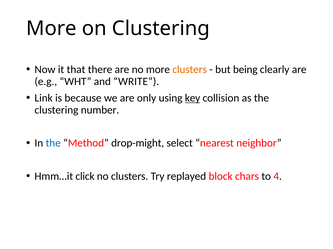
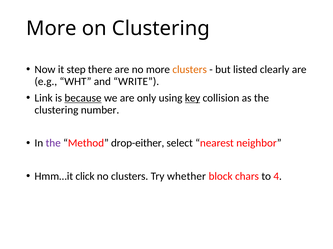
that: that -> step
being: being -> listed
because underline: none -> present
the at (53, 143) colour: blue -> purple
drop-might: drop-might -> drop-either
replayed: replayed -> whether
